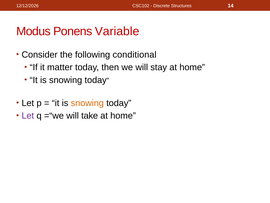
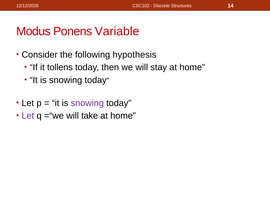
conditional: conditional -> hypothesis
matter: matter -> tollens
snowing at (87, 103) colour: orange -> purple
